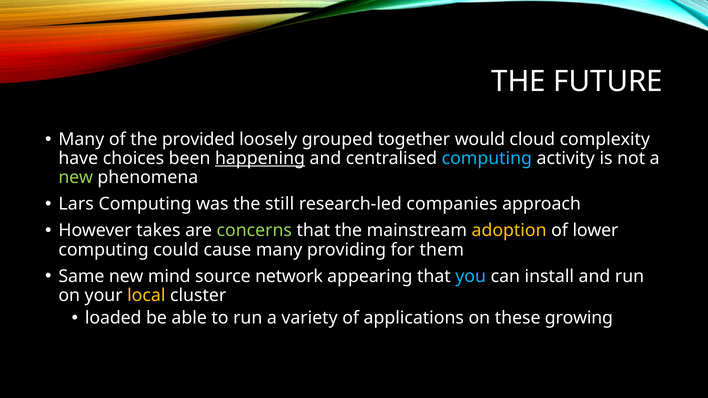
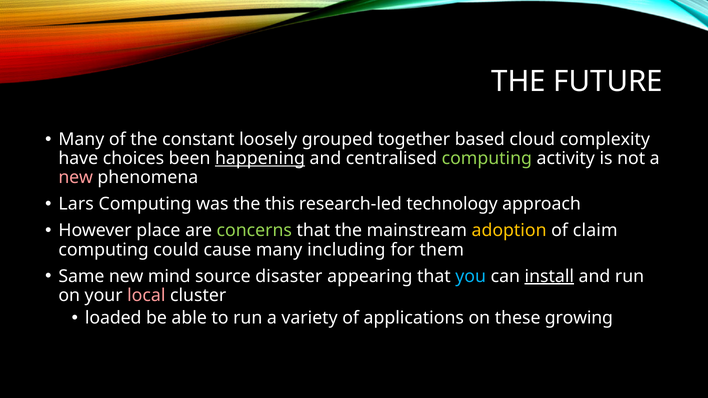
provided: provided -> constant
would: would -> based
computing at (487, 159) colour: light blue -> light green
new at (76, 178) colour: light green -> pink
still: still -> this
companies: companies -> technology
takes: takes -> place
lower: lower -> claim
providing: providing -> including
network: network -> disaster
install underline: none -> present
local colour: yellow -> pink
